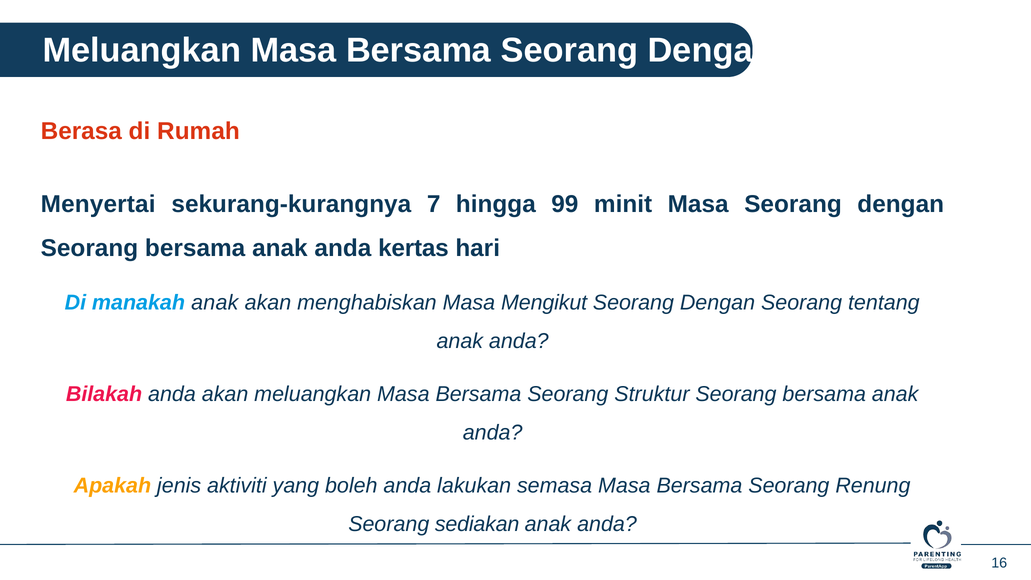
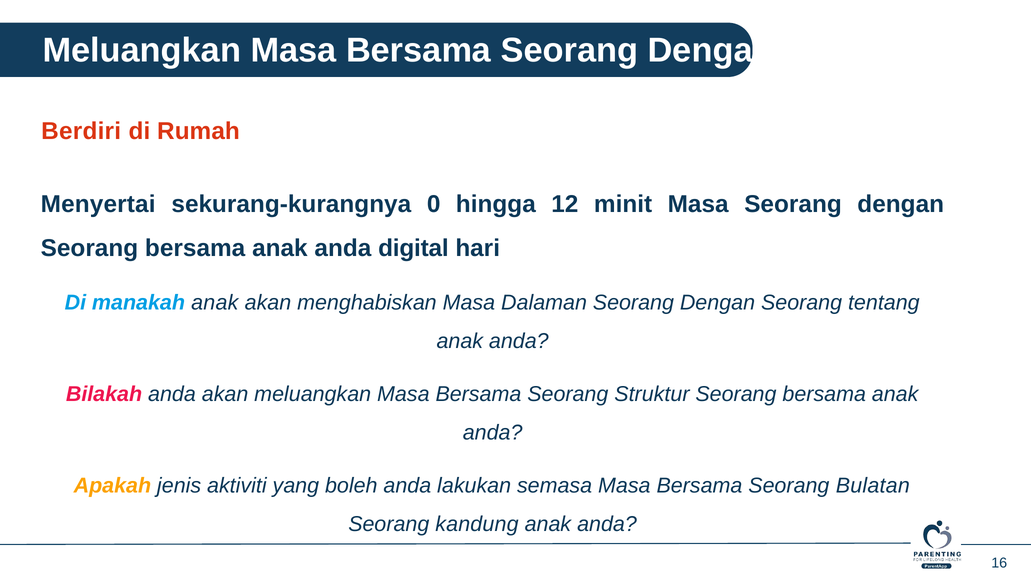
Berasa: Berasa -> Berdiri
7: 7 -> 0
99: 99 -> 12
kertas: kertas -> digital
Mengikut: Mengikut -> Dalaman
Renung: Renung -> Bulatan
sediakan: sediakan -> kandung
